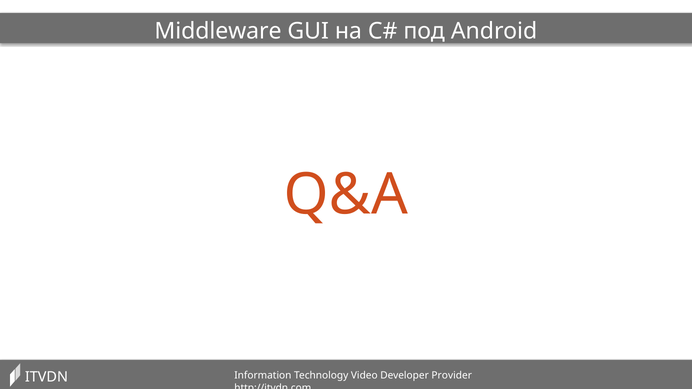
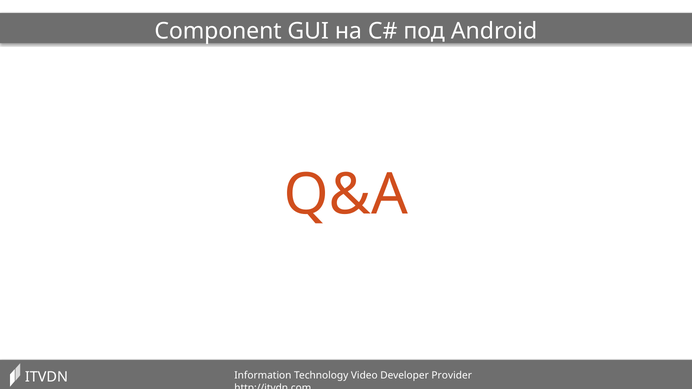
Middleware: Middleware -> Component
